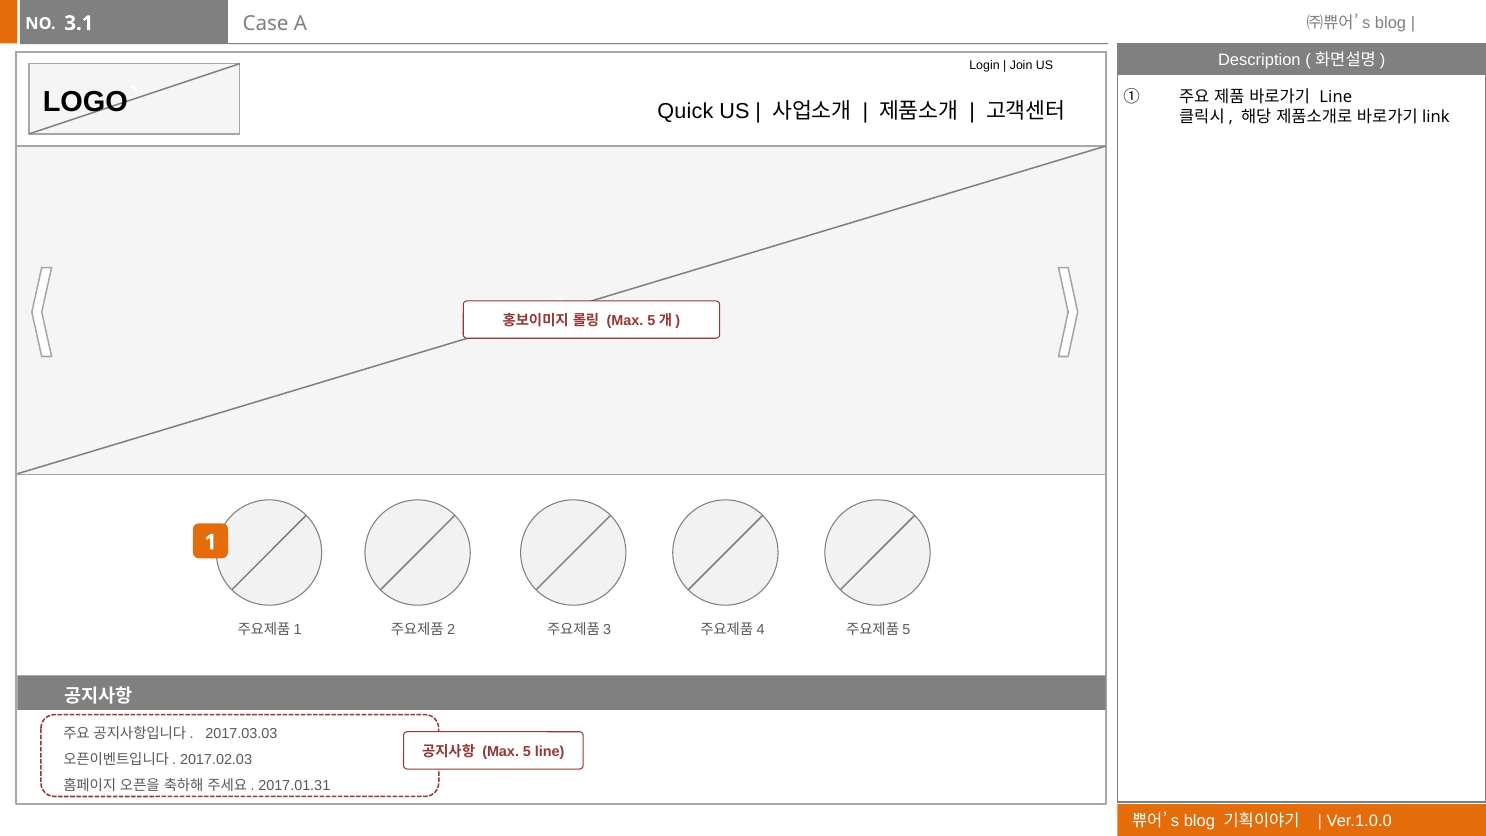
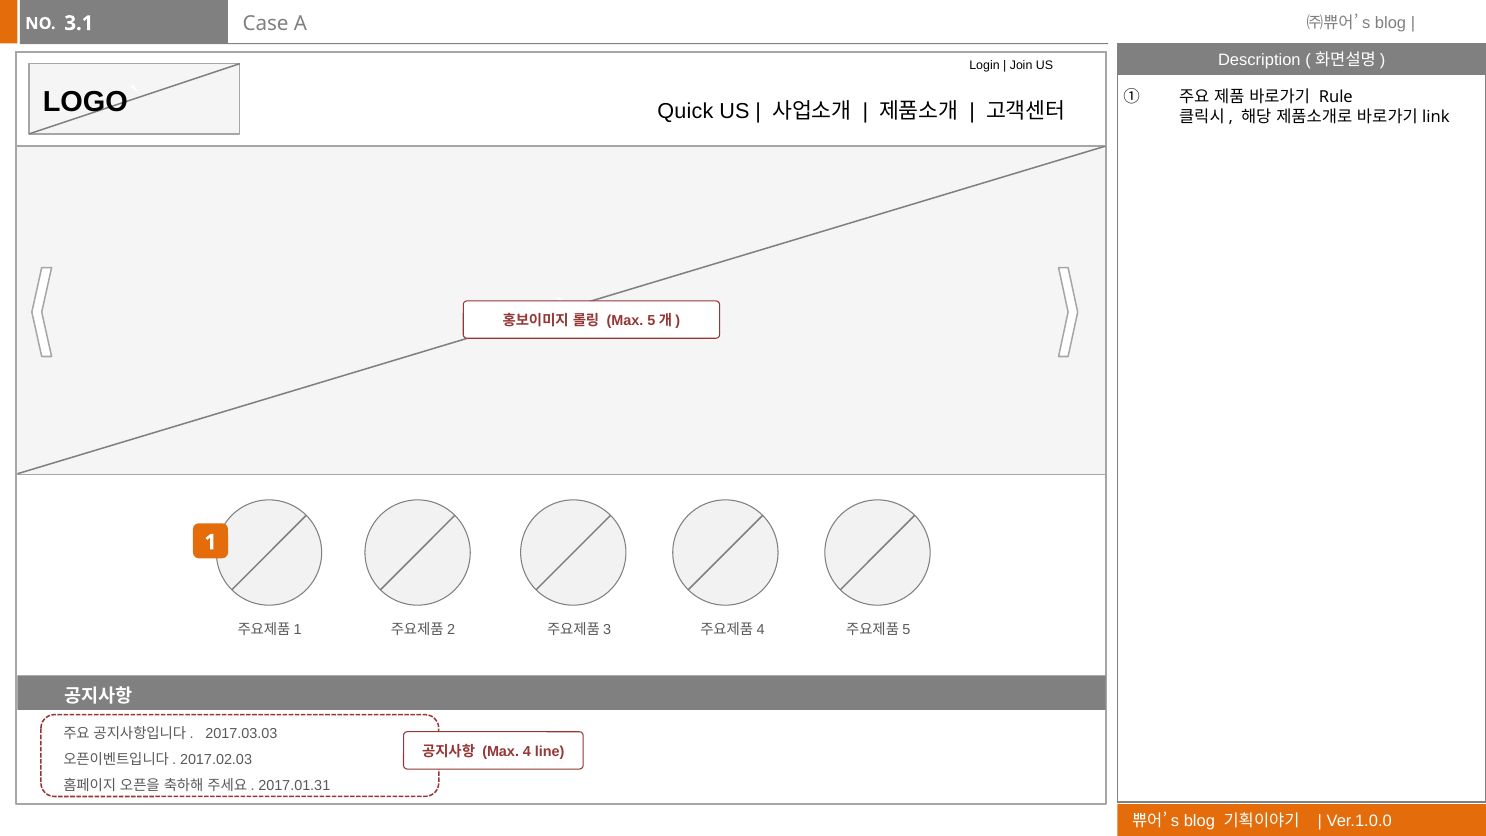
Line at (1336, 97): Line -> Rule
5: 5 -> 4
